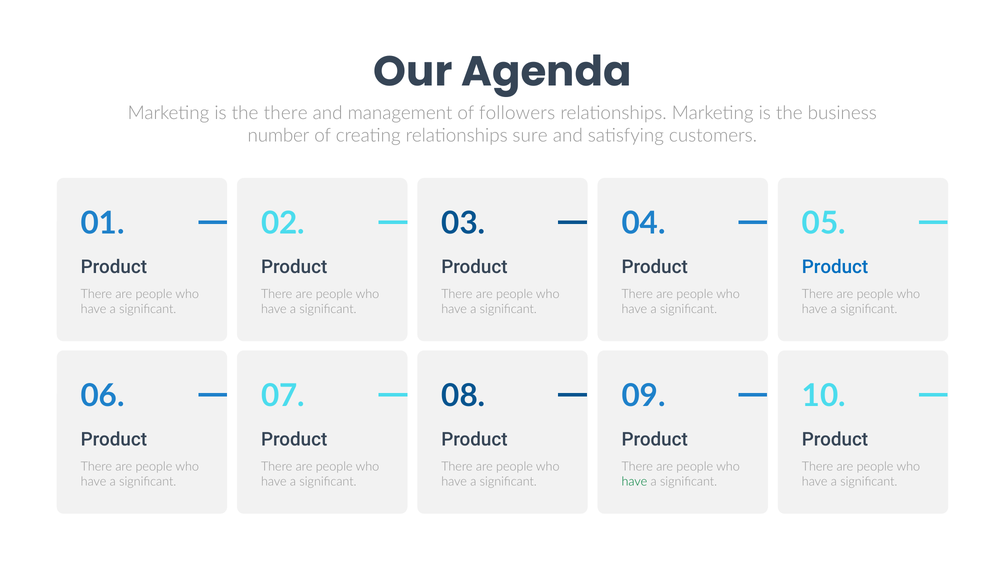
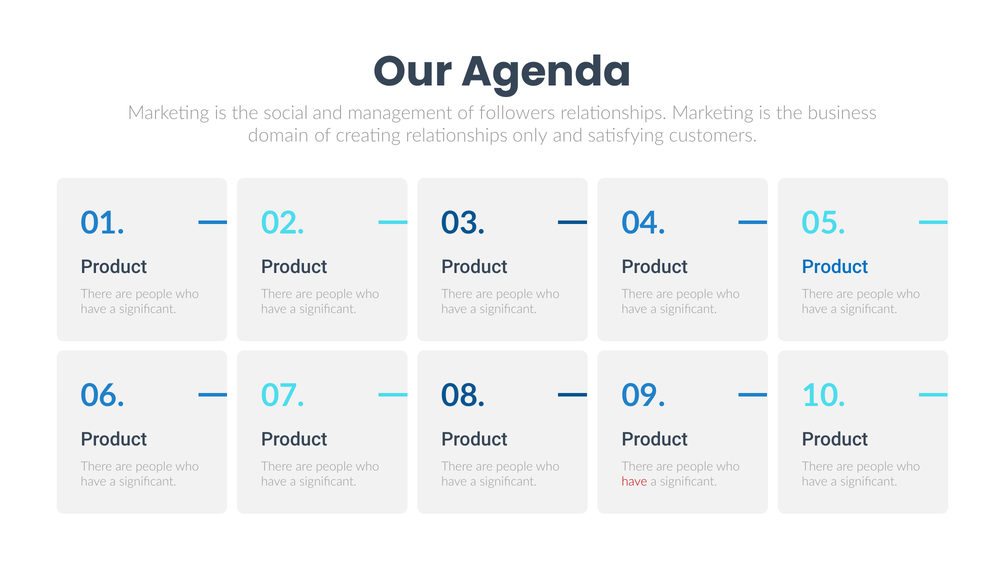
the there: there -> social
number: number -> domain
sure: sure -> only
have at (634, 481) colour: green -> red
